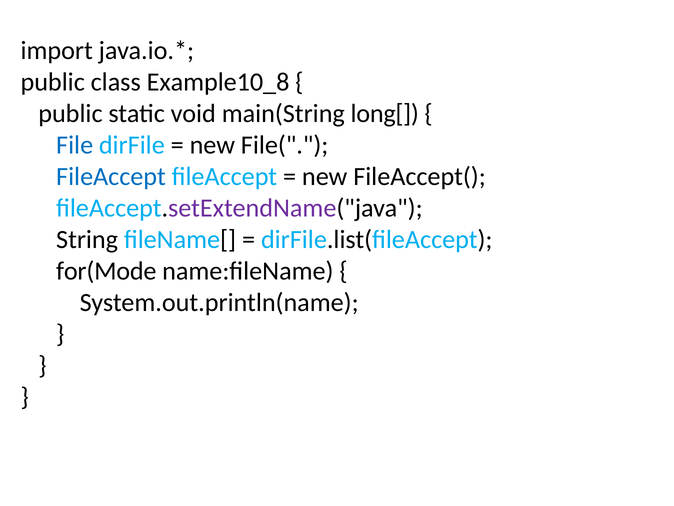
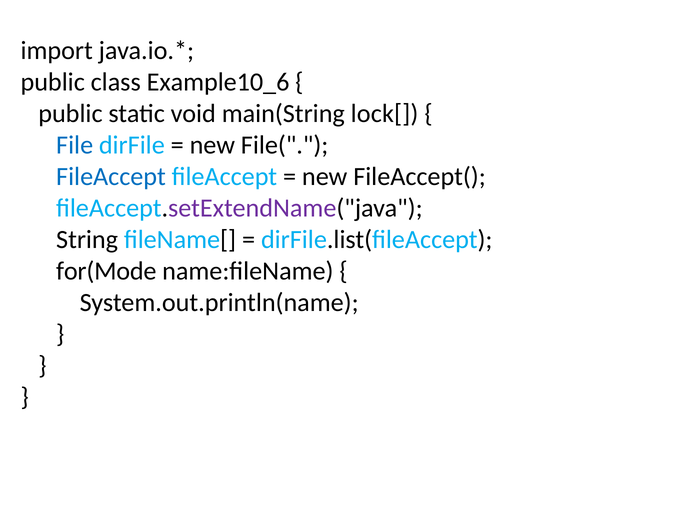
Example10_8: Example10_8 -> Example10_6
long[: long[ -> lock[
